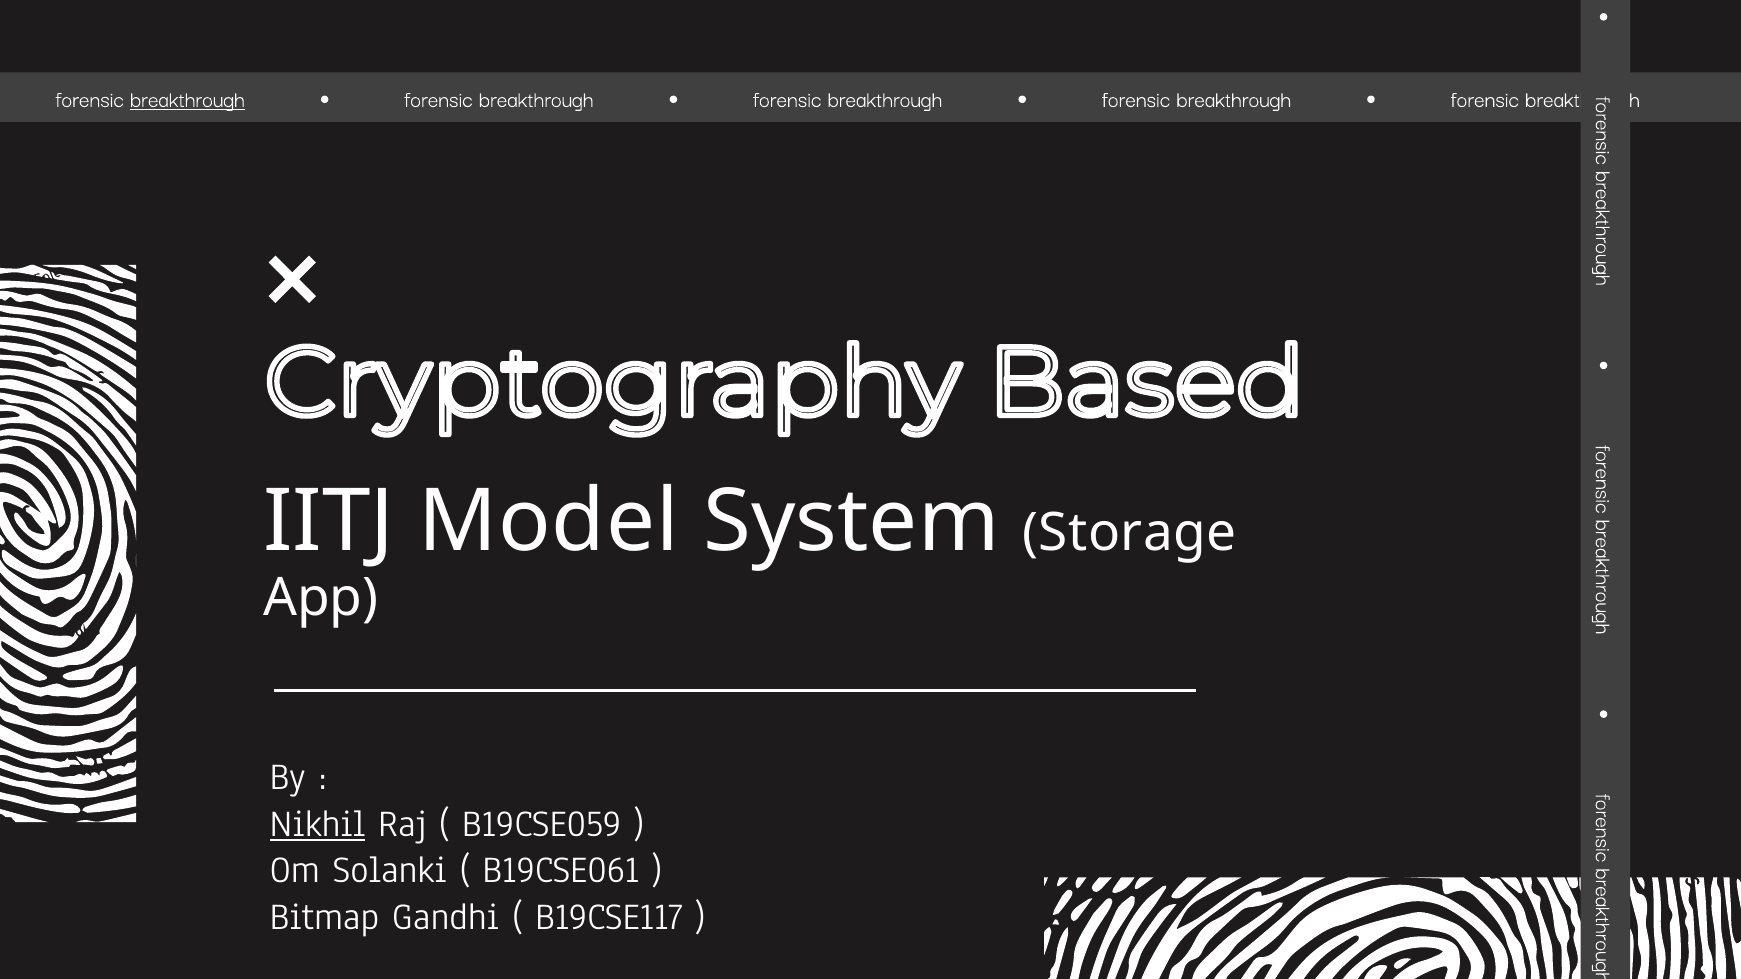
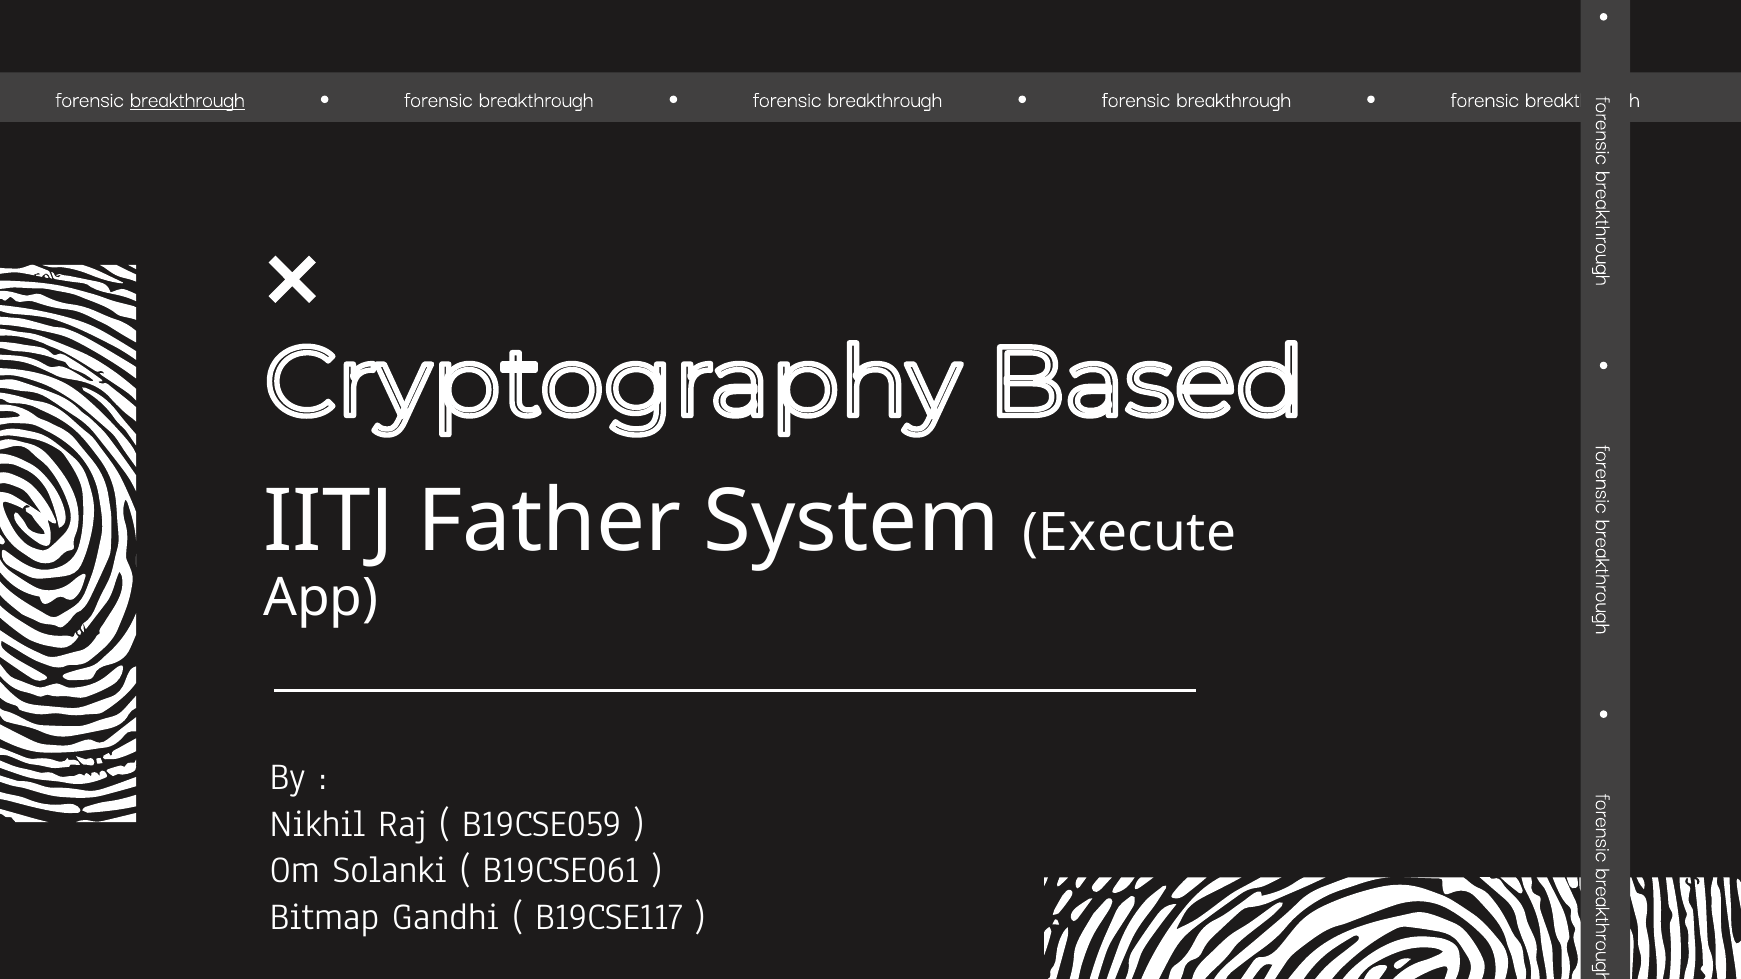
Model: Model -> Father
Storage: Storage -> Execute
Nikhil underline: present -> none
